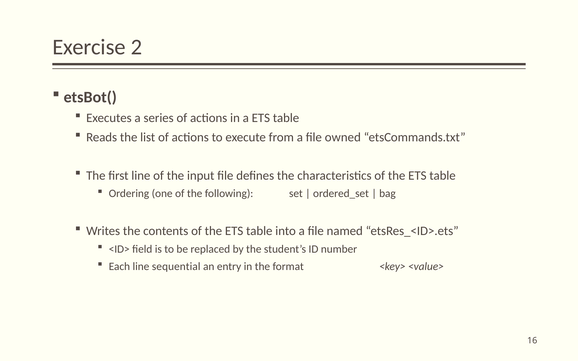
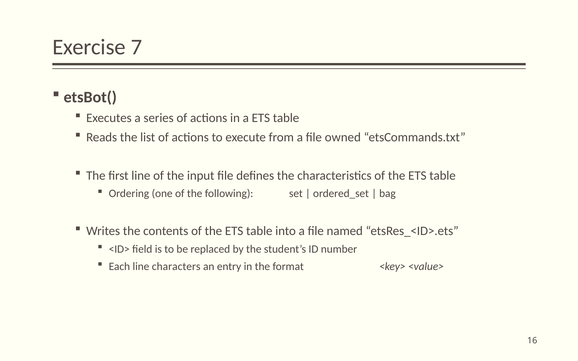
2: 2 -> 7
sequential: sequential -> characters
